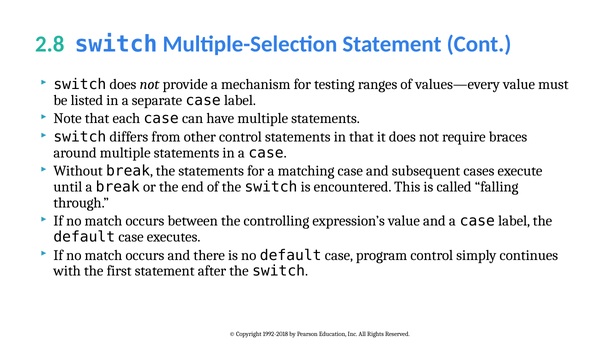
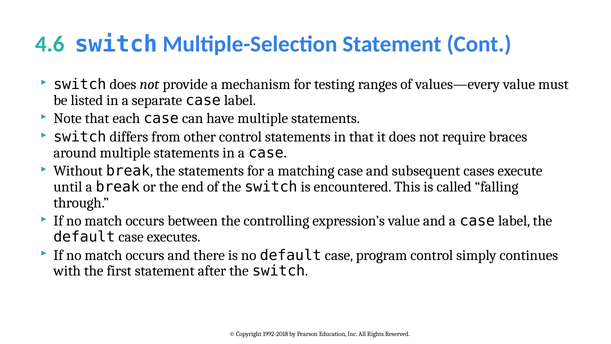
2.8: 2.8 -> 4.6
